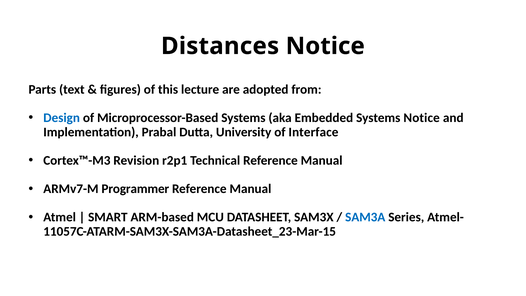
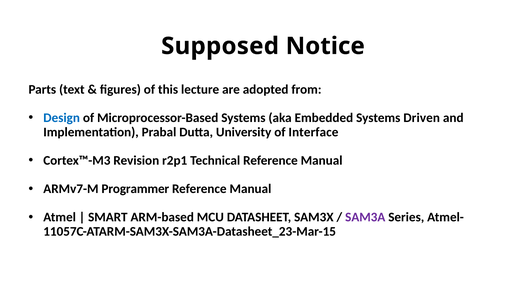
Distances: Distances -> Supposed
Systems Notice: Notice -> Driven
SAM3A colour: blue -> purple
